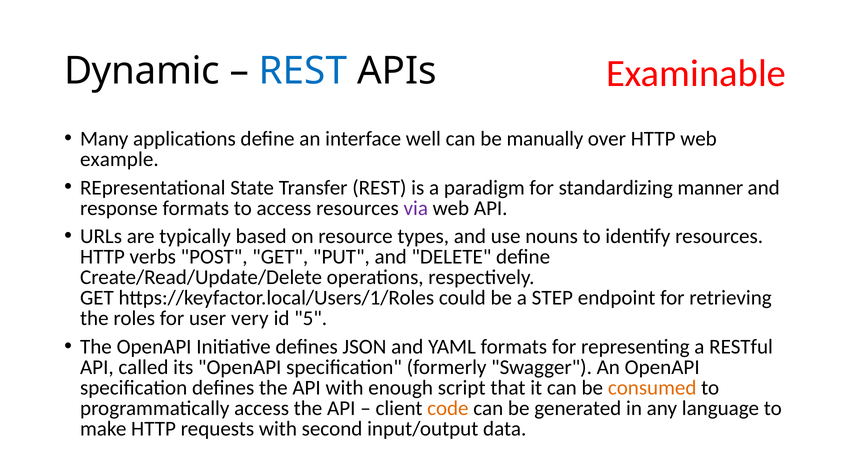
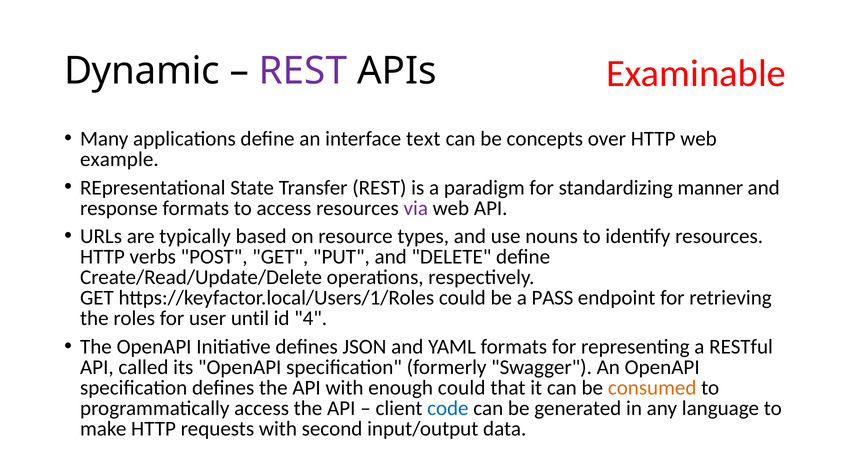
REST at (303, 71) colour: blue -> purple
well: well -> text
manually: manually -> concepts
STEP: STEP -> PASS
very: very -> until
5: 5 -> 4
enough script: script -> could
code colour: orange -> blue
